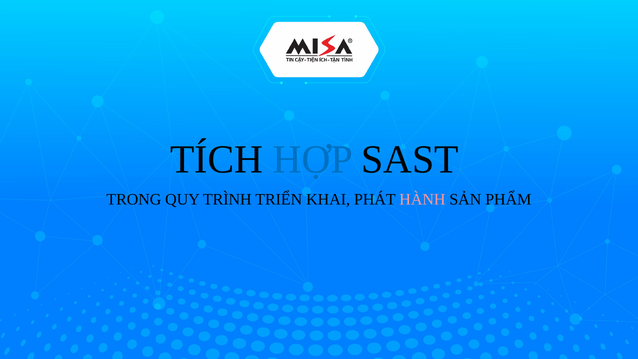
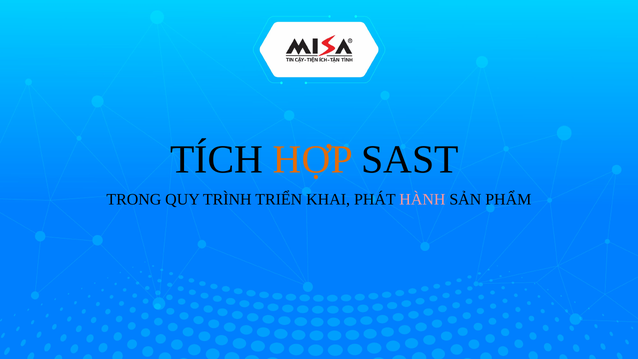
HỢP colour: blue -> orange
